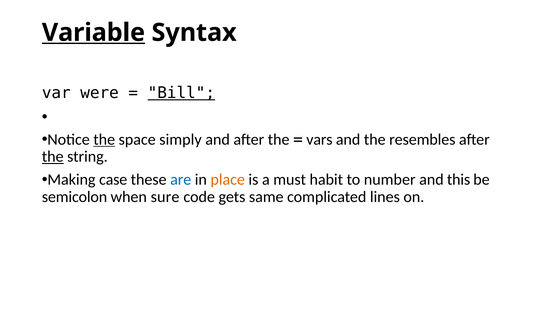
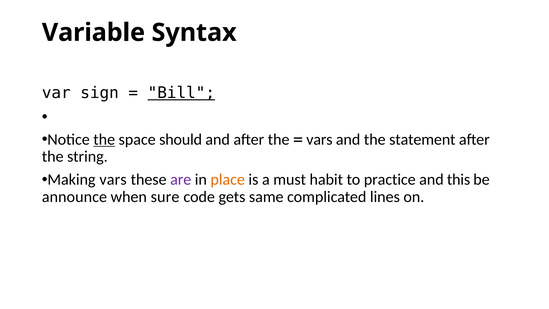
Variable underline: present -> none
were: were -> sign
simply: simply -> should
resembles: resembles -> statement
the at (53, 157) underline: present -> none
Making case: case -> vars
are colour: blue -> purple
number: number -> practice
semicolon: semicolon -> announce
